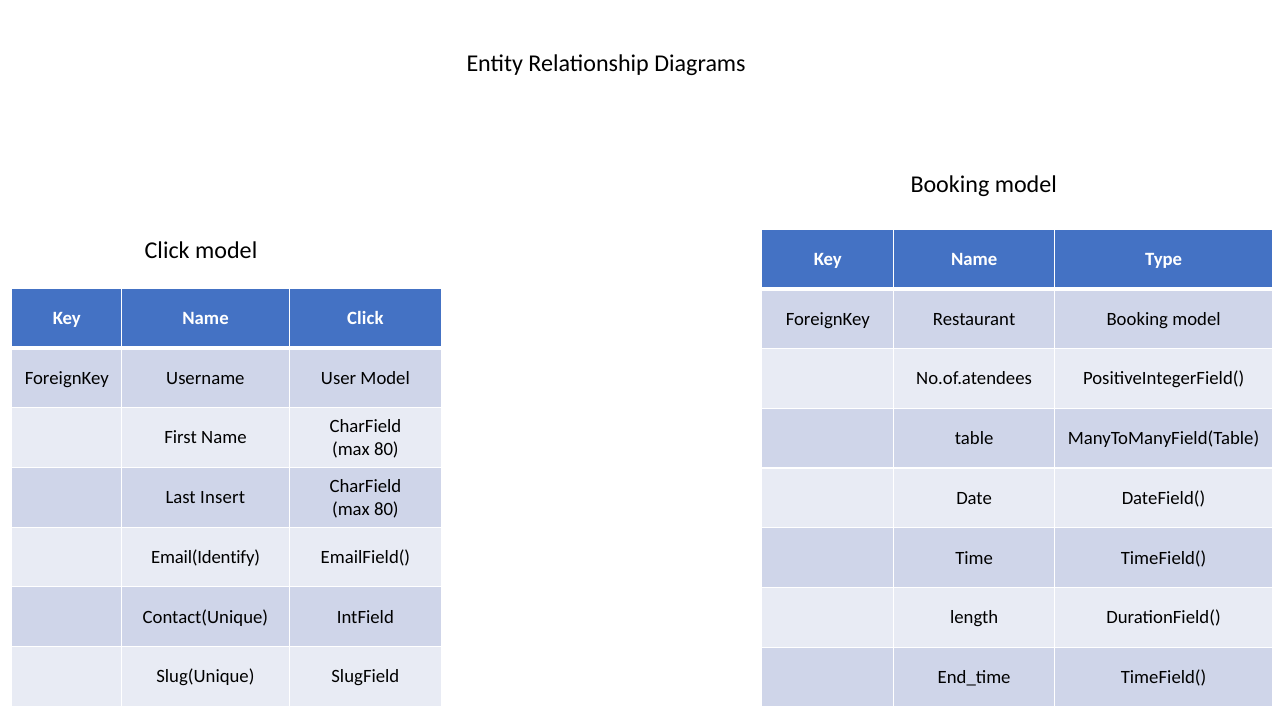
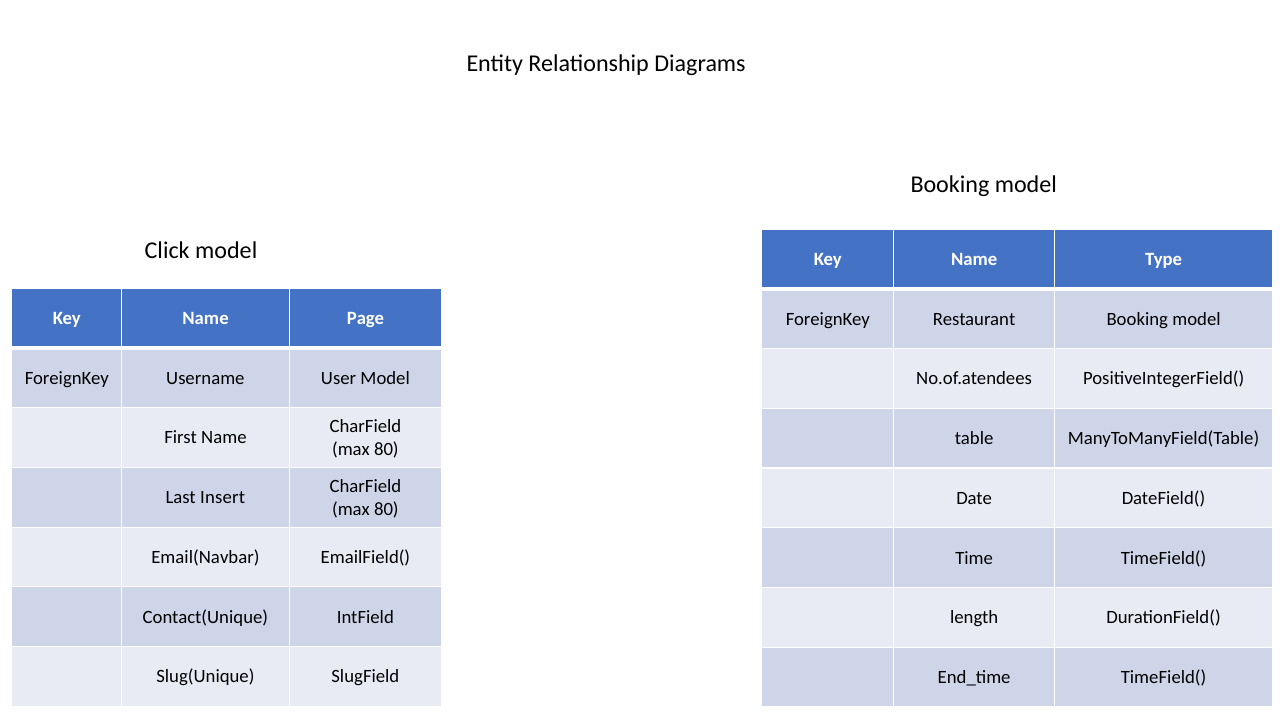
Name Click: Click -> Page
Email(Identify: Email(Identify -> Email(Navbar
